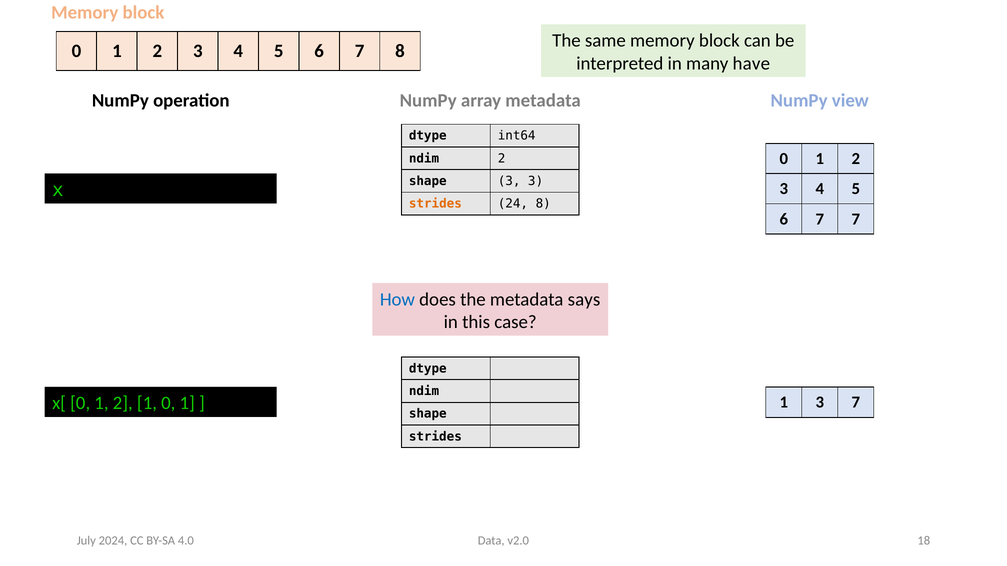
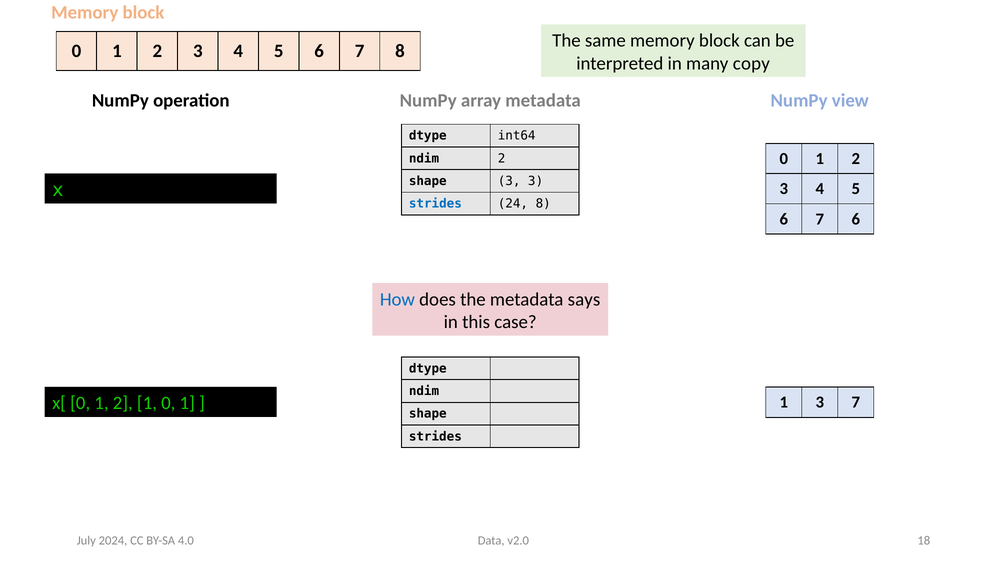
have: have -> copy
strides at (435, 204) colour: orange -> blue
7 7: 7 -> 6
